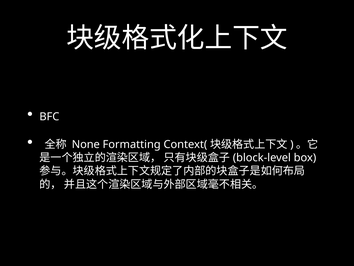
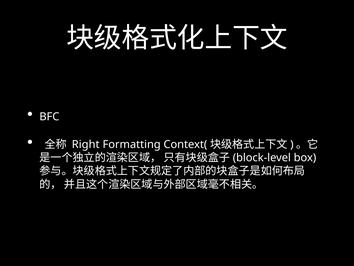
None: None -> Right
